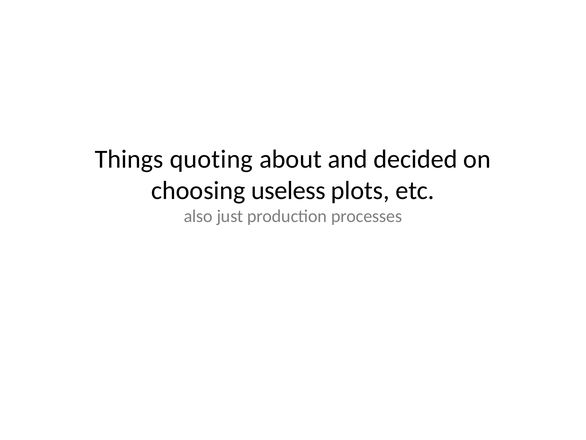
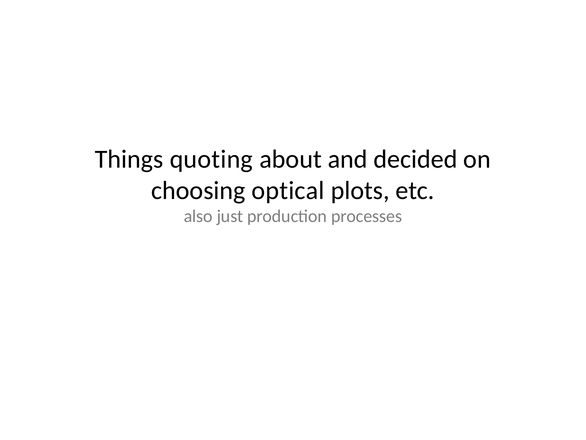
useless: useless -> optical
